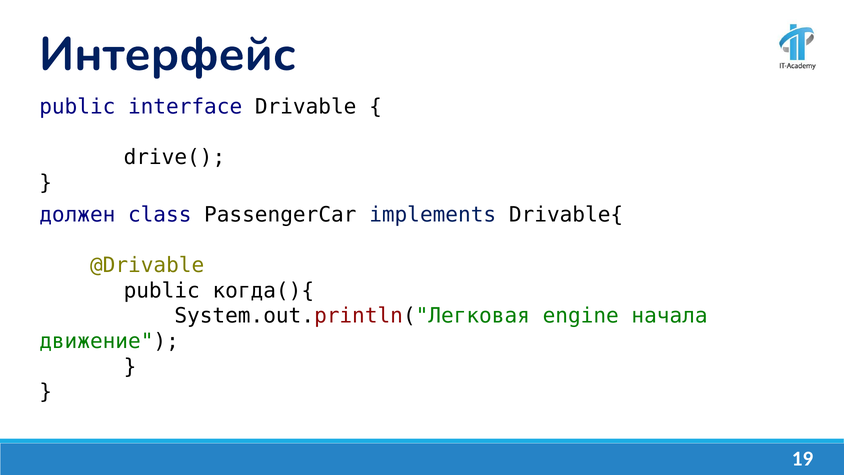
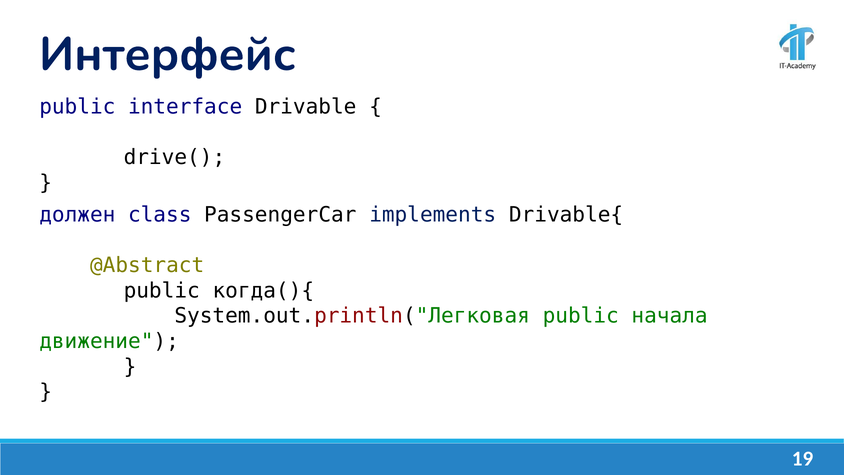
@Drivable: @Drivable -> @Abstract
System.out.println("Легковая engine: engine -> public
